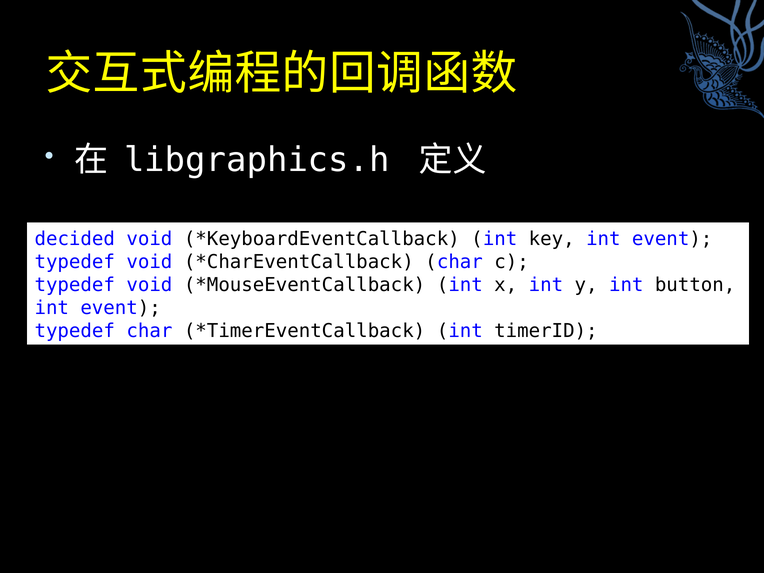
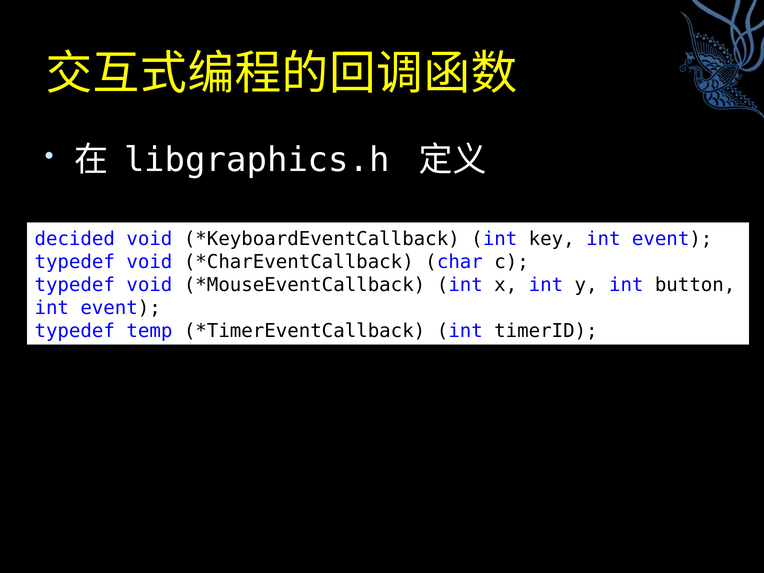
typedef char: char -> temp
